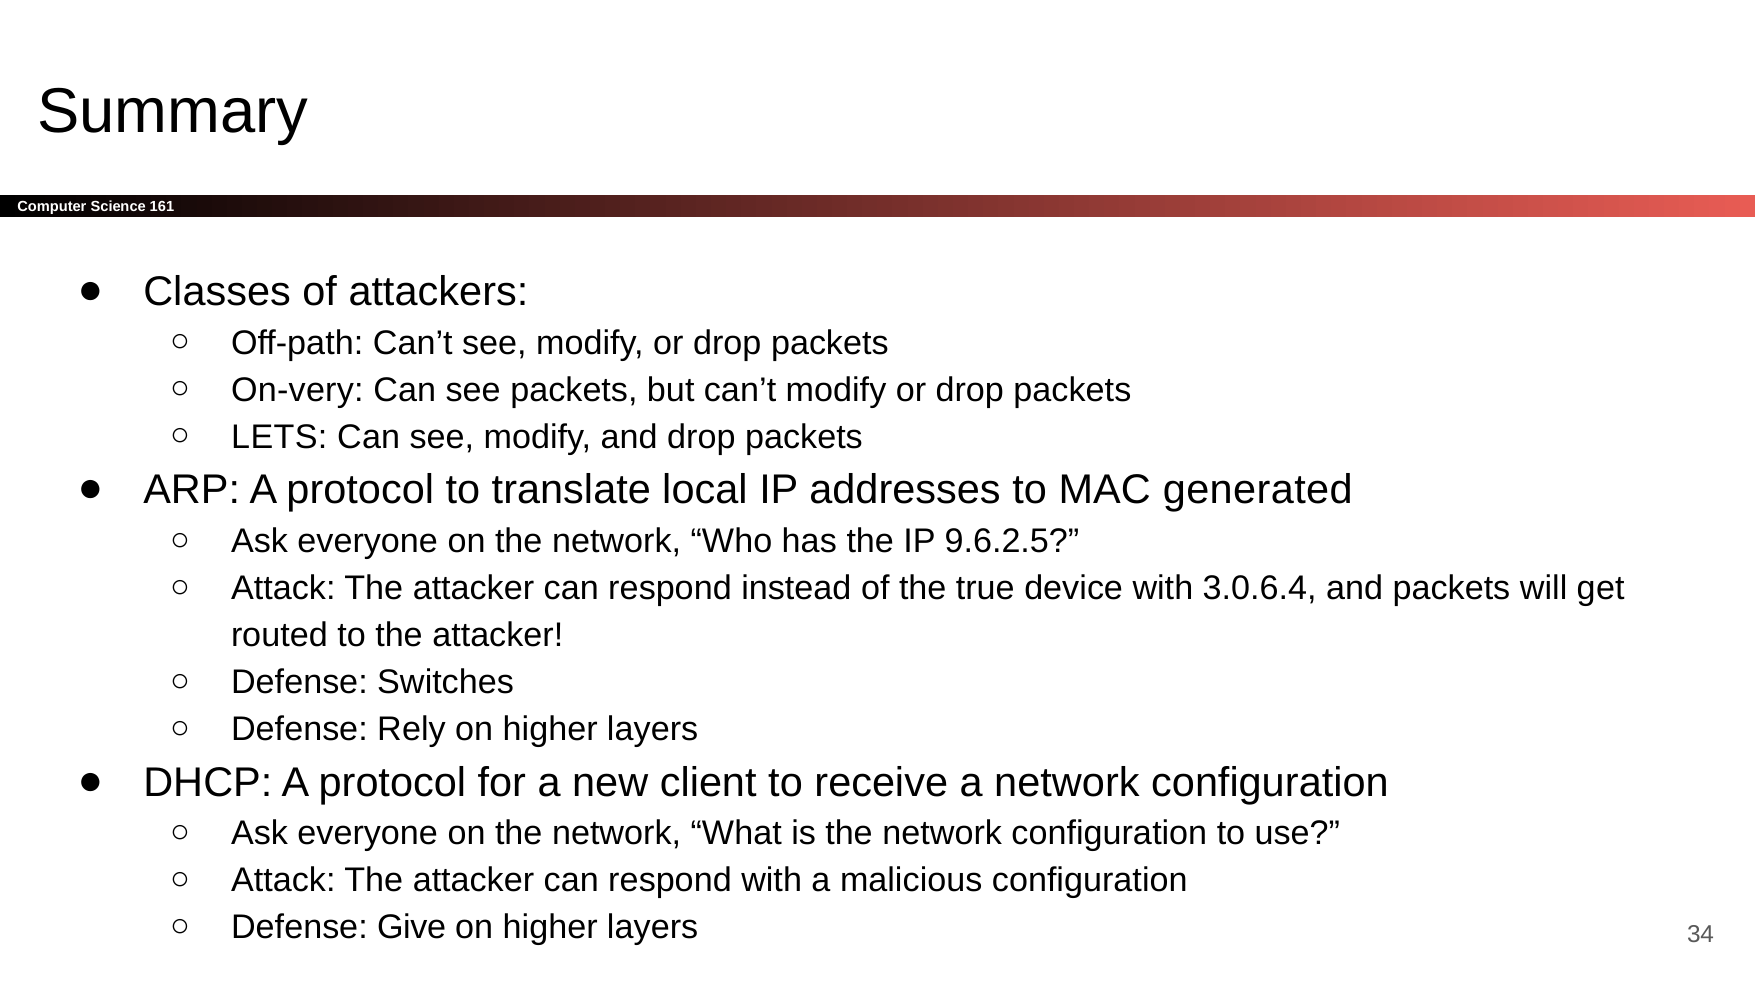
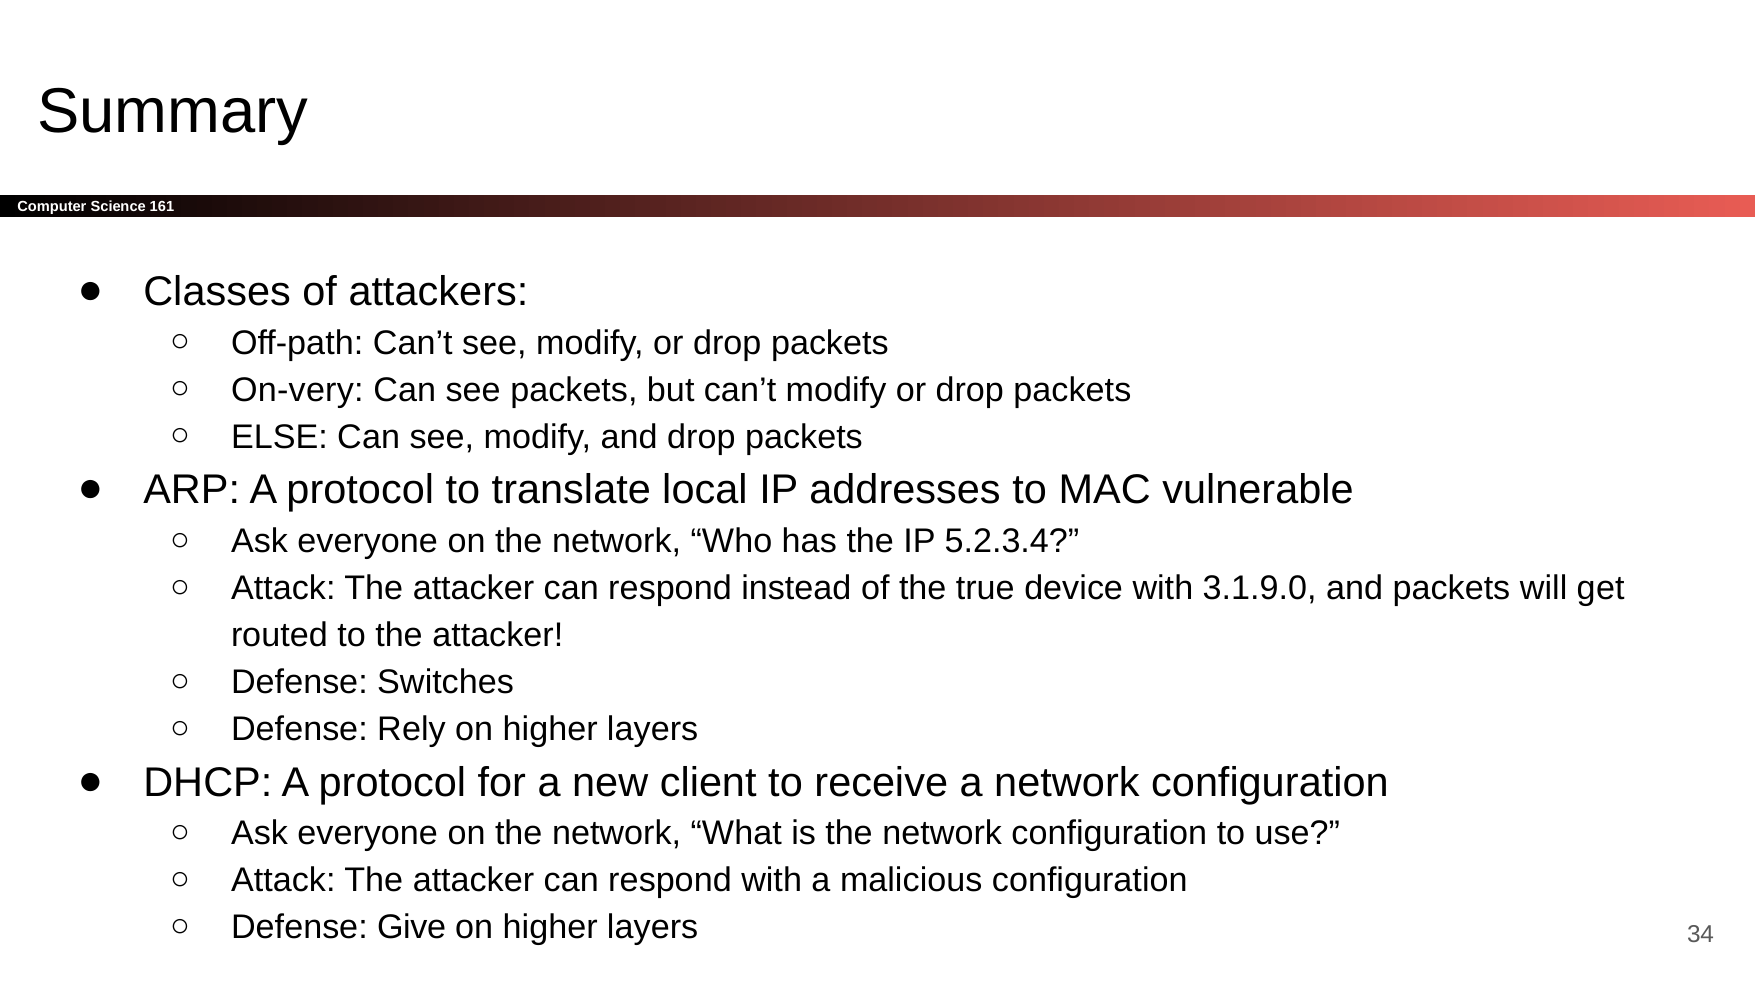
LETS: LETS -> ELSE
generated: generated -> vulnerable
9.6.2.5: 9.6.2.5 -> 5.2.3.4
3.0.6.4: 3.0.6.4 -> 3.1.9.0
